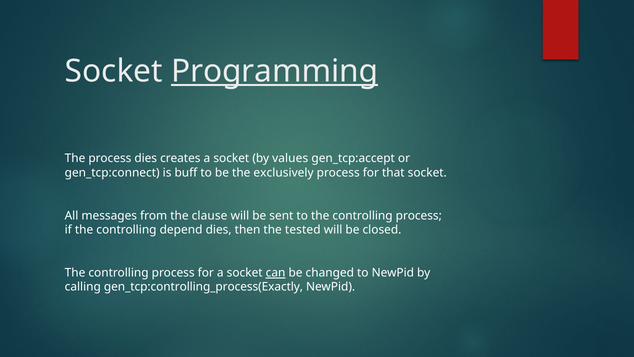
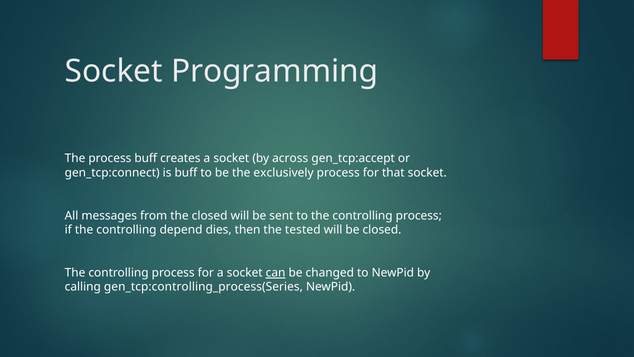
Programming underline: present -> none
process dies: dies -> buff
values: values -> across
the clause: clause -> closed
gen_tcp:controlling_process(Exactly: gen_tcp:controlling_process(Exactly -> gen_tcp:controlling_process(Series
